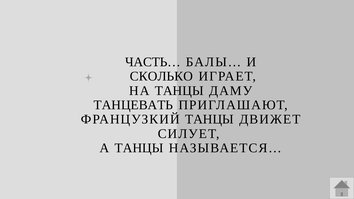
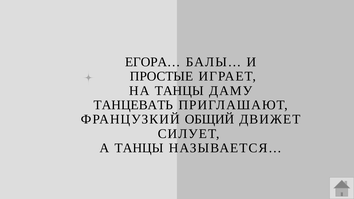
ЧАСТЬ…: ЧАСТЬ… -> ЕГОРА…
СКОЛЬКО: СКОЛЬКО -> ПРОСТЫЕ
ФРАНЦУЗКИЙ ТАНЦЫ: ТАНЦЫ -> ОБЩИЙ
